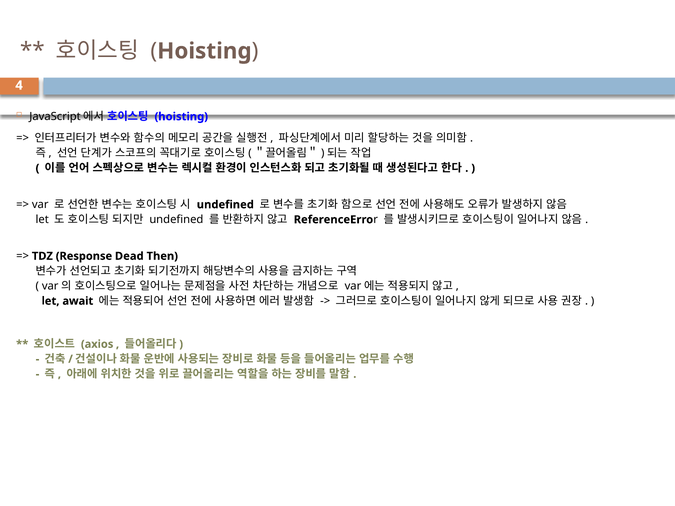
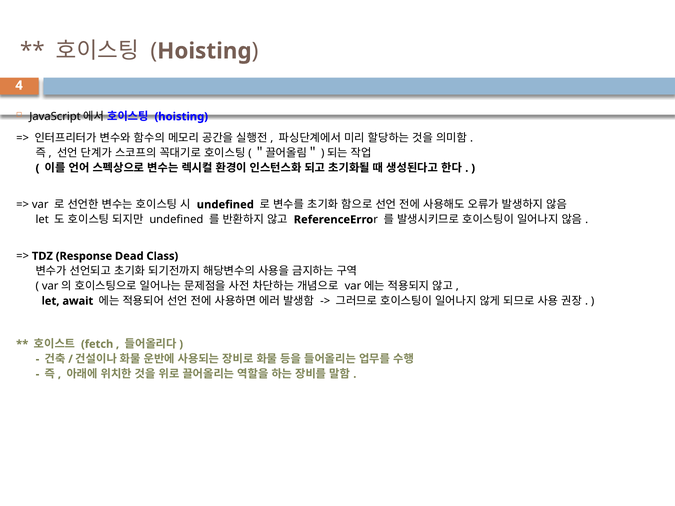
Then: Then -> Class
axios: axios -> fetch
